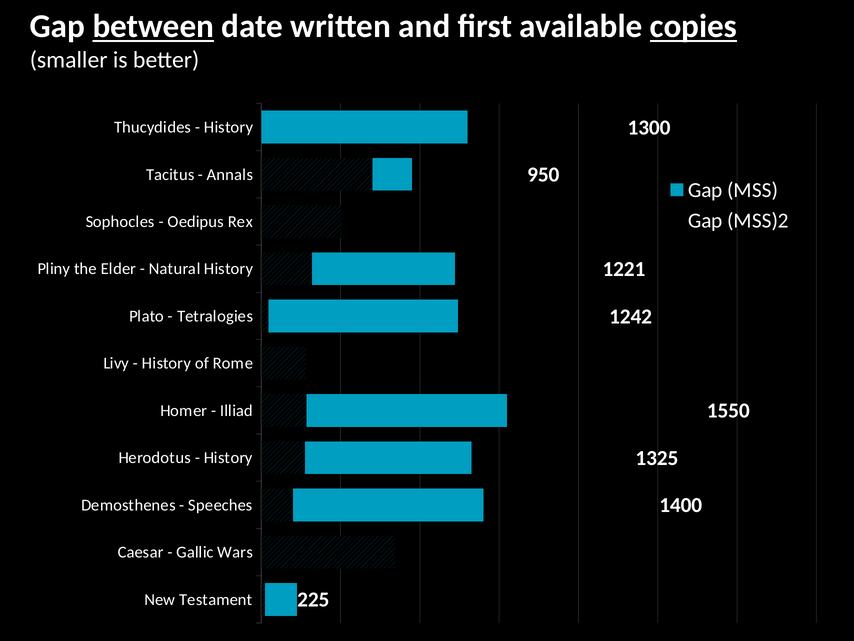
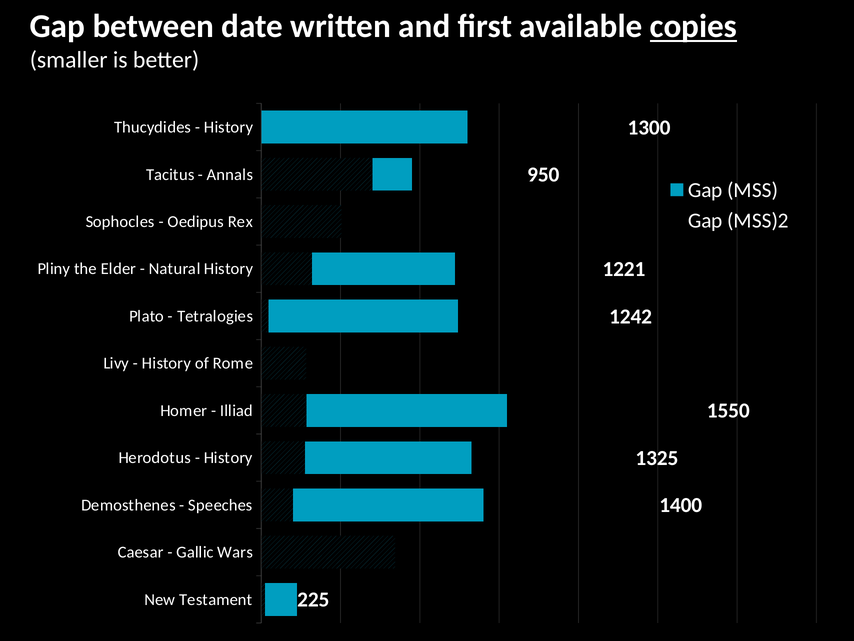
between underline: present -> none
